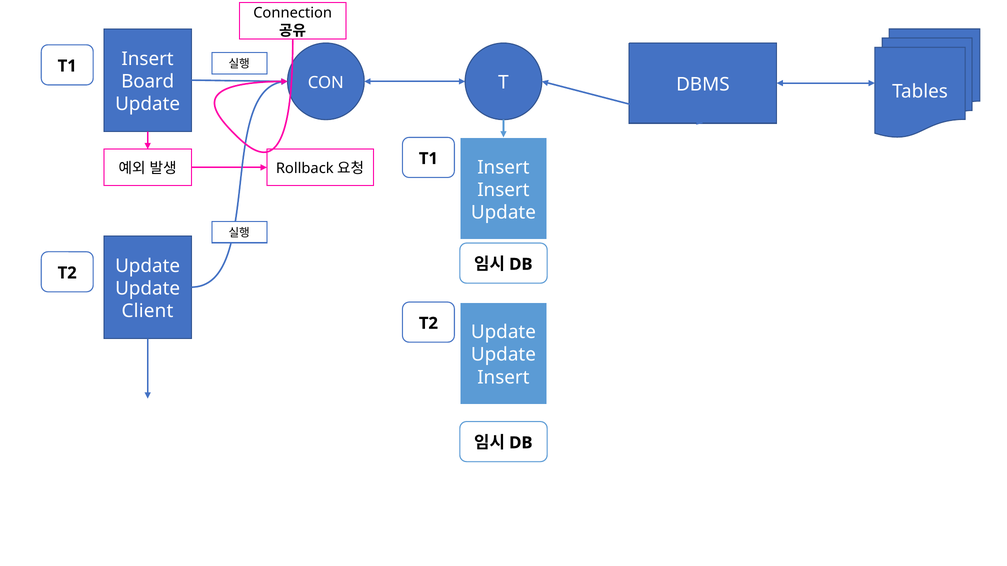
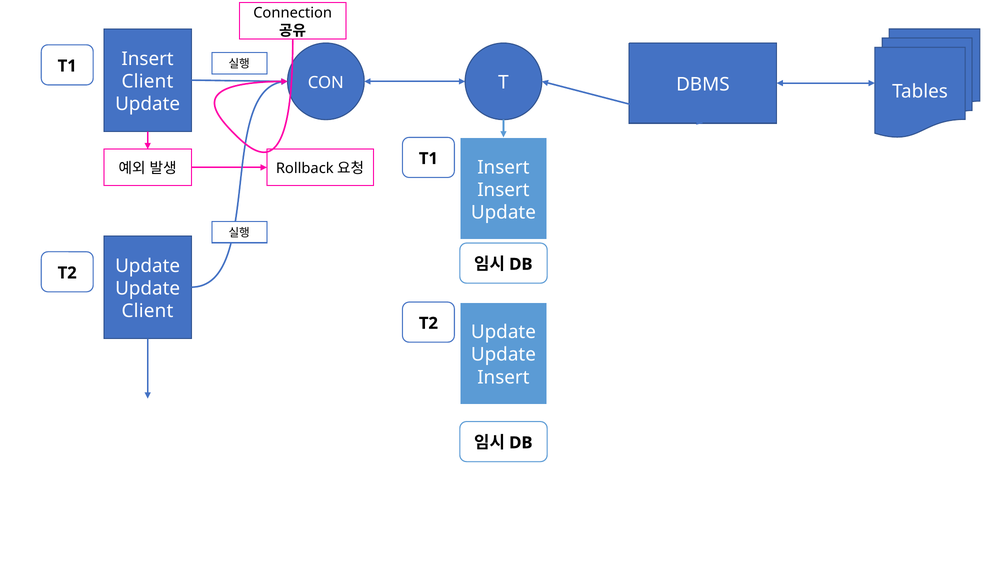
Board at (148, 82): Board -> Client
